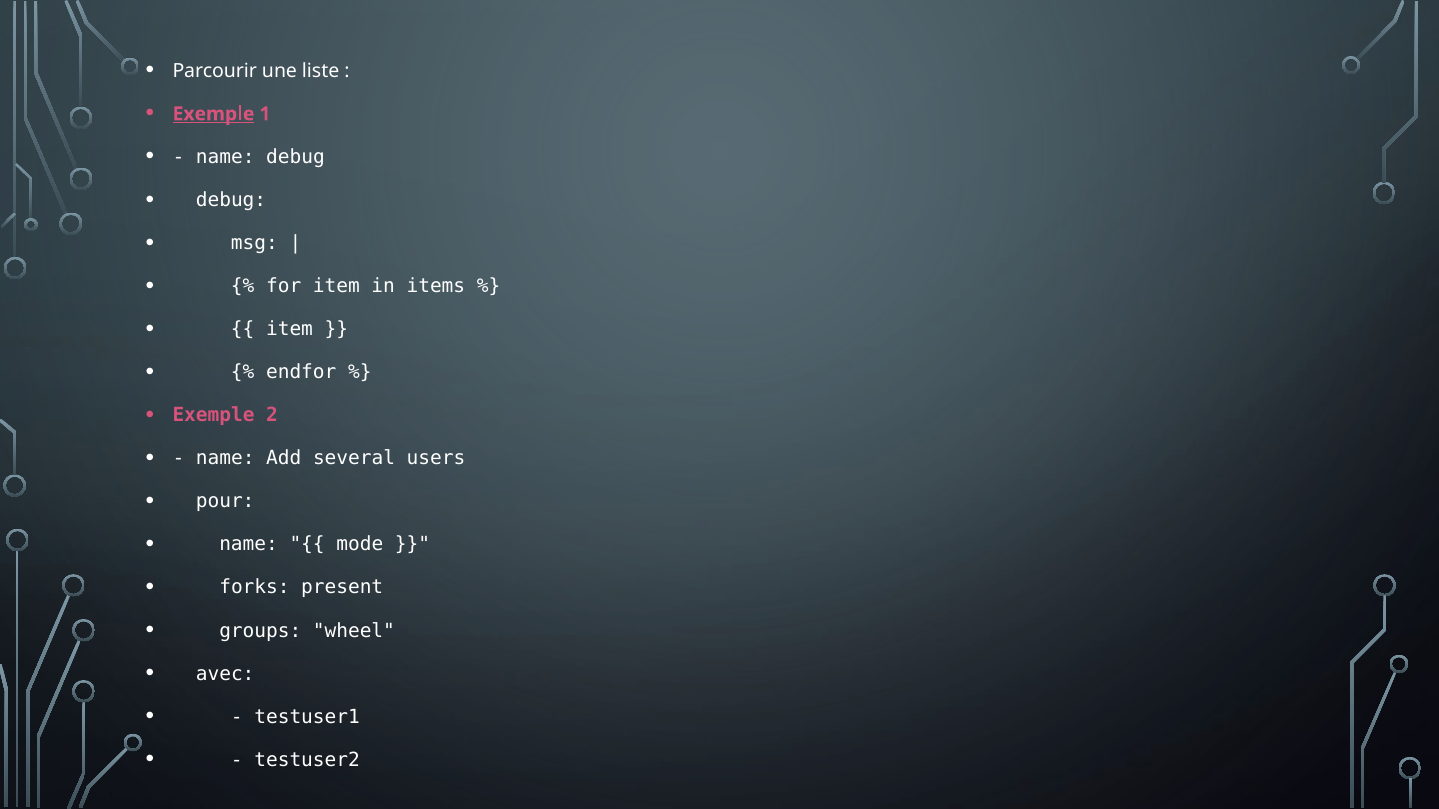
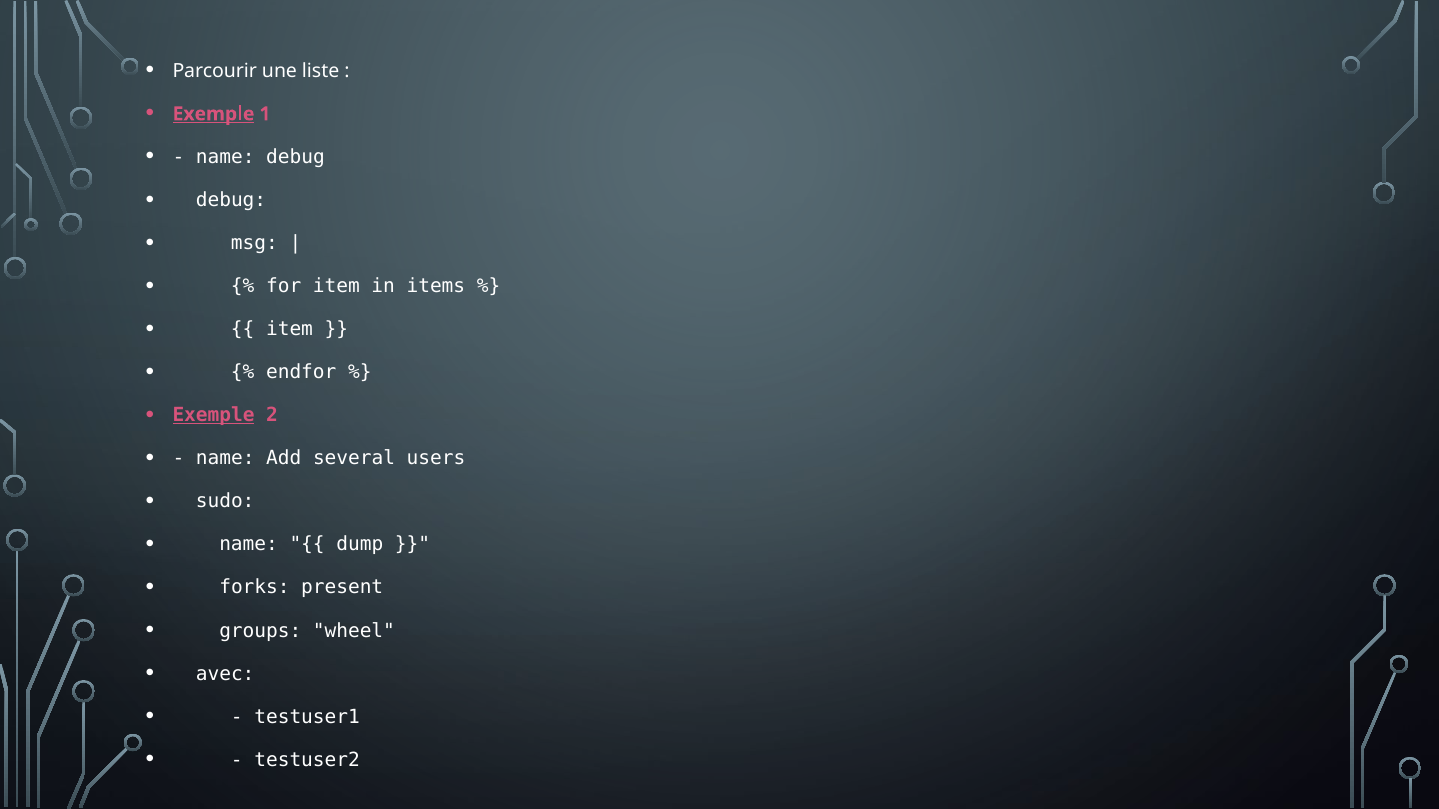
Exemple at (214, 416) underline: none -> present
pour: pour -> sudo
mode: mode -> dump
